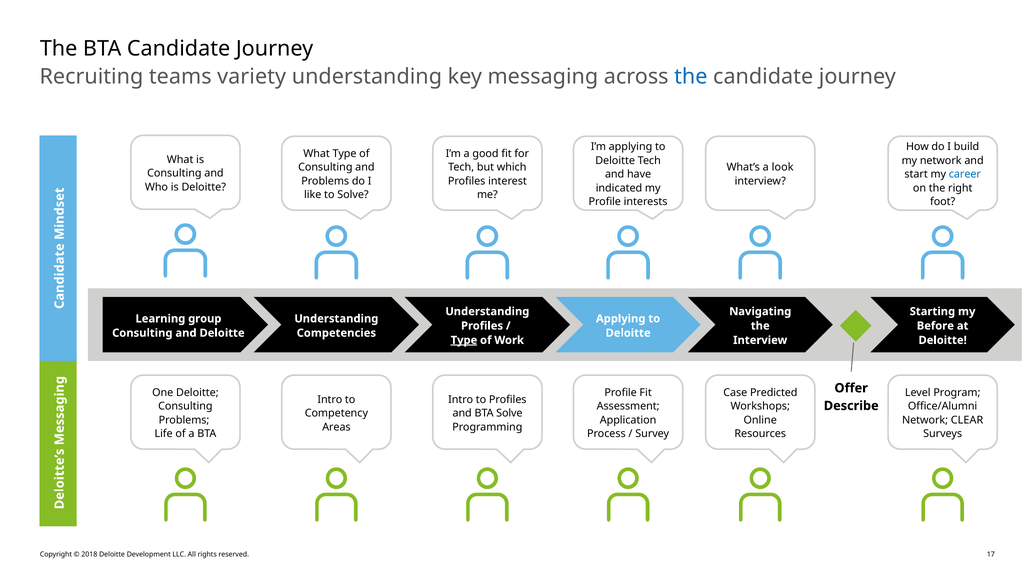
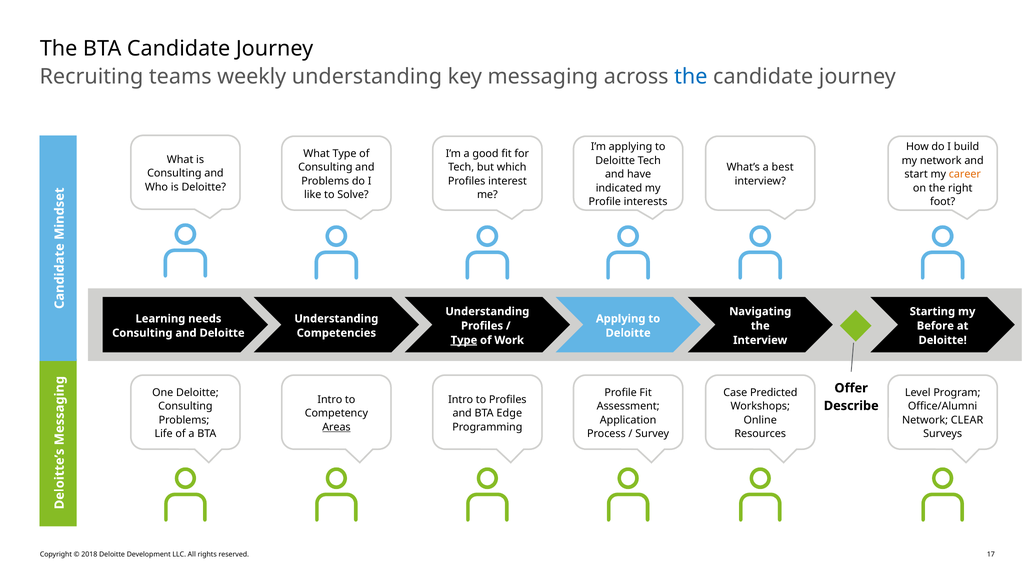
variety: variety -> weekly
look: look -> best
career colour: blue -> orange
group: group -> needs
BTA Solve: Solve -> Edge
Areas underline: none -> present
